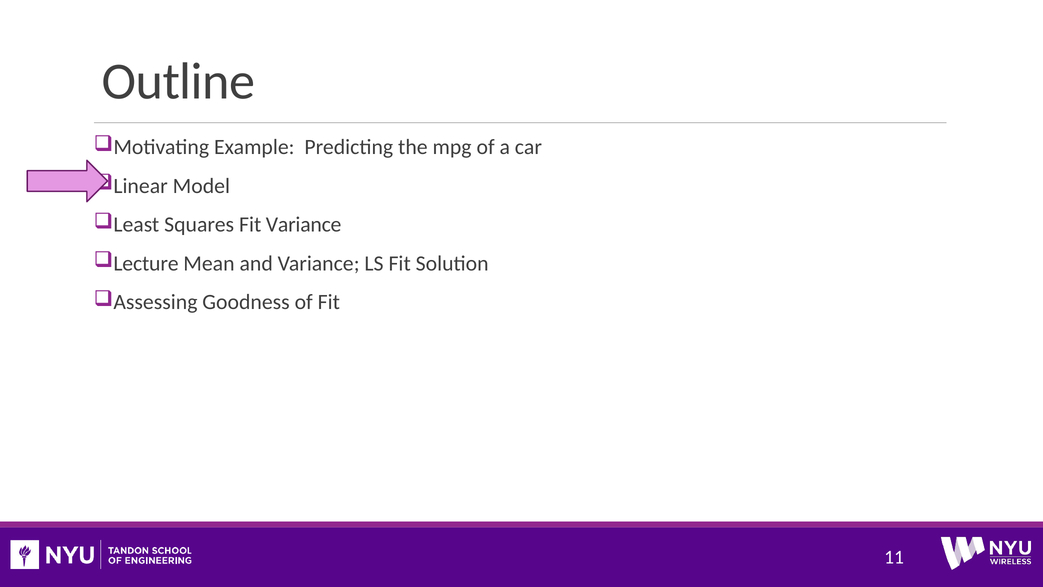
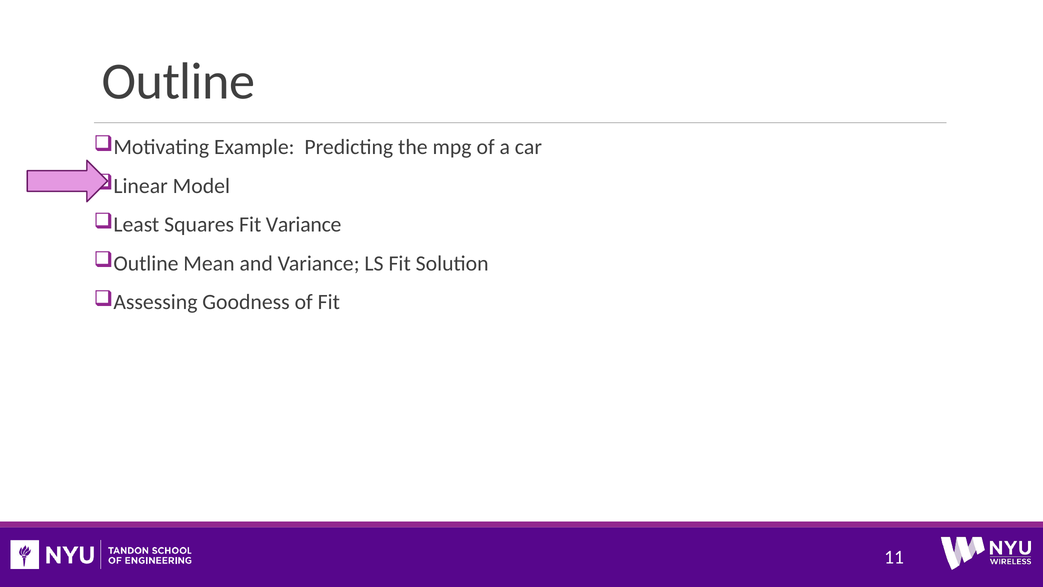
Lecture at (146, 263): Lecture -> Outline
